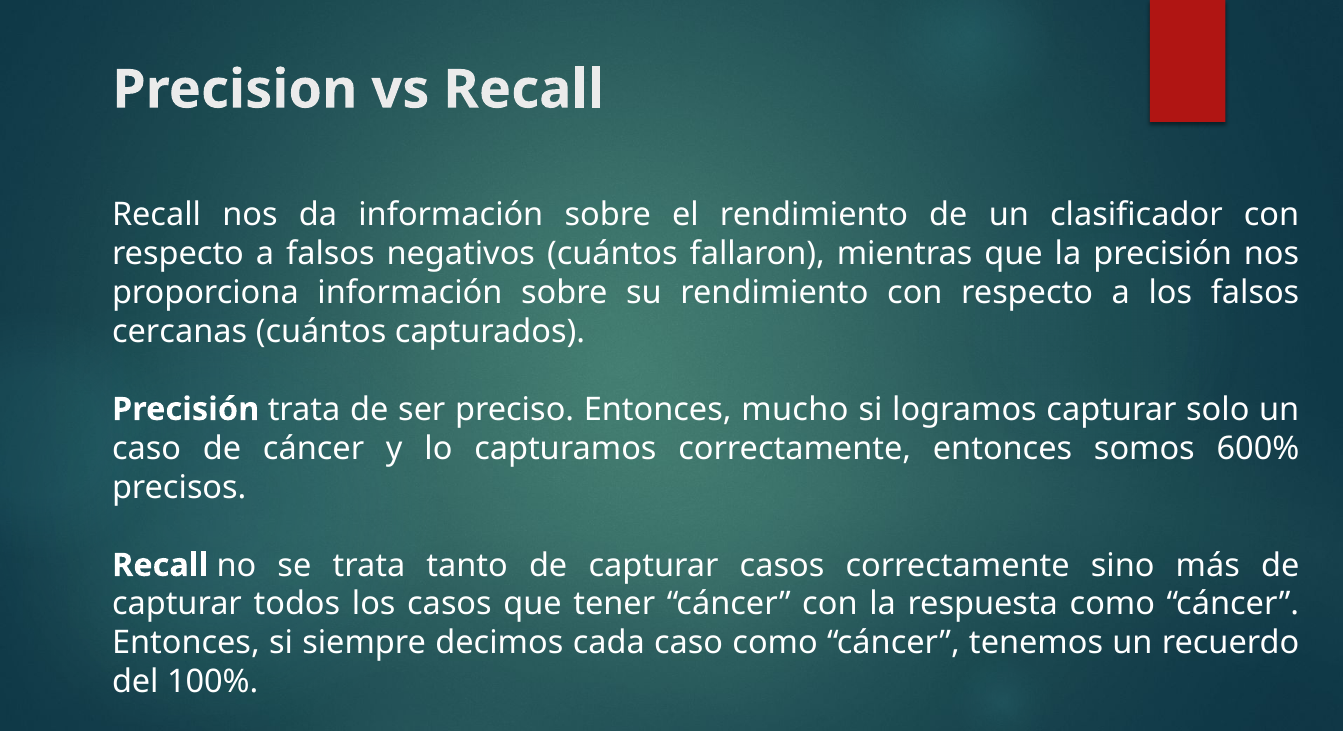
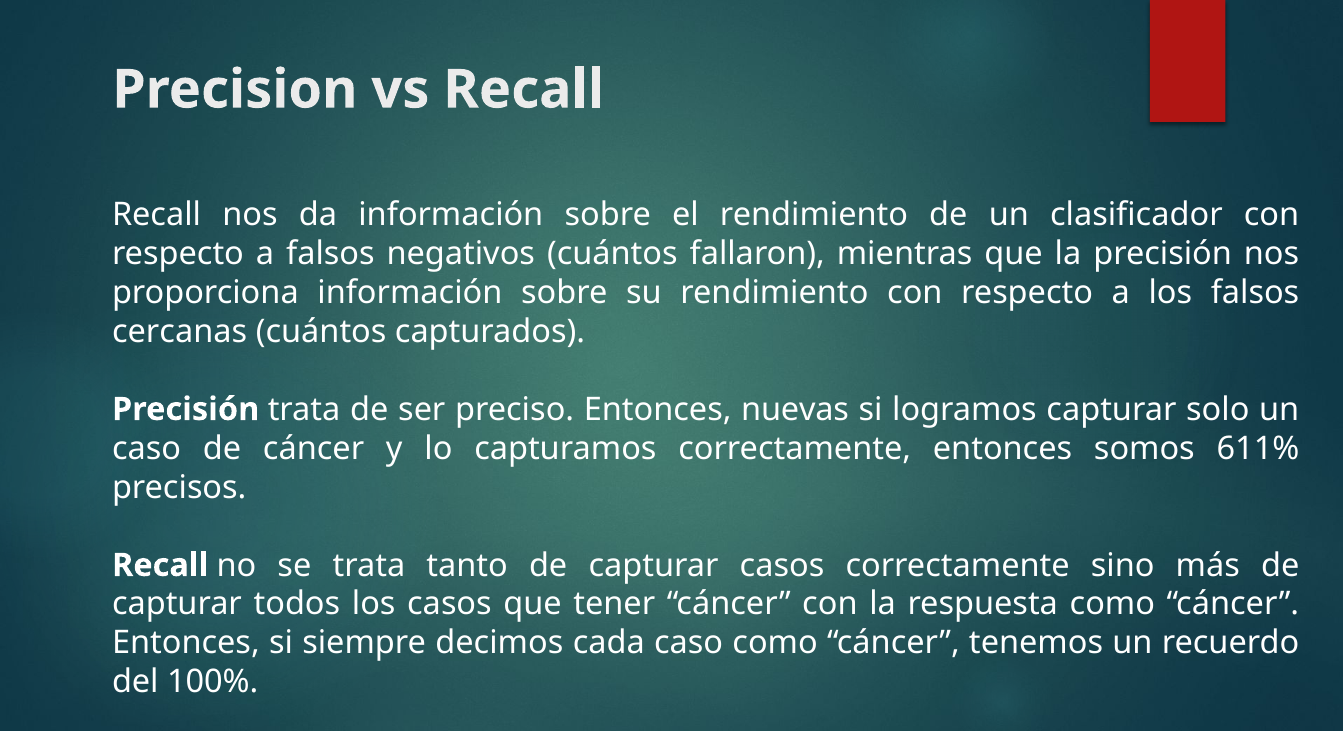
mucho: mucho -> nuevas
600%: 600% -> 611%
